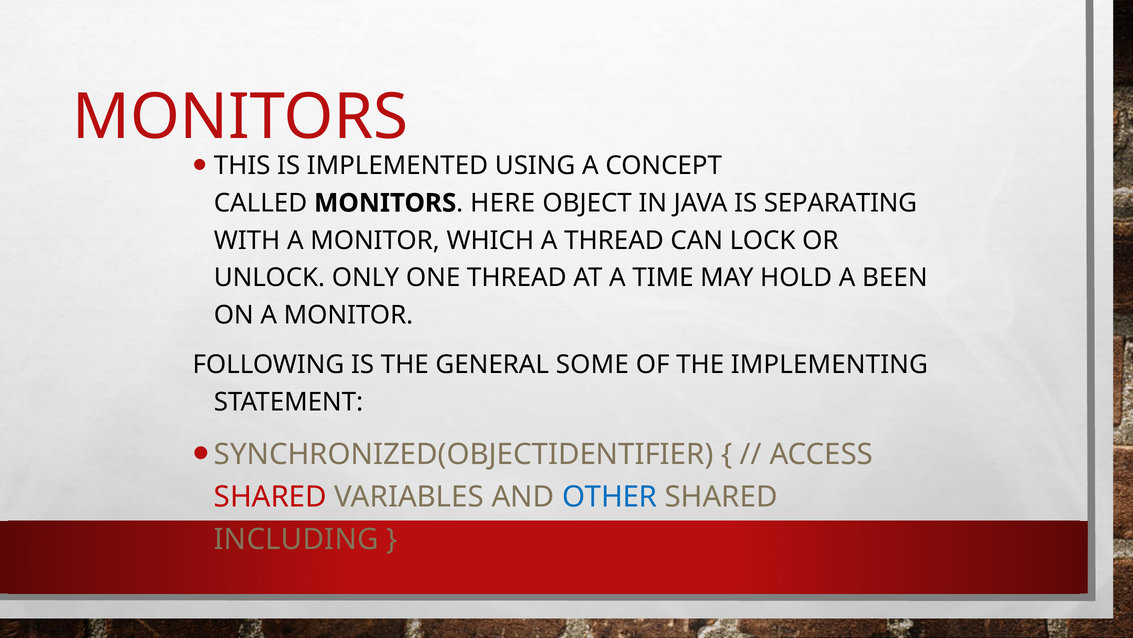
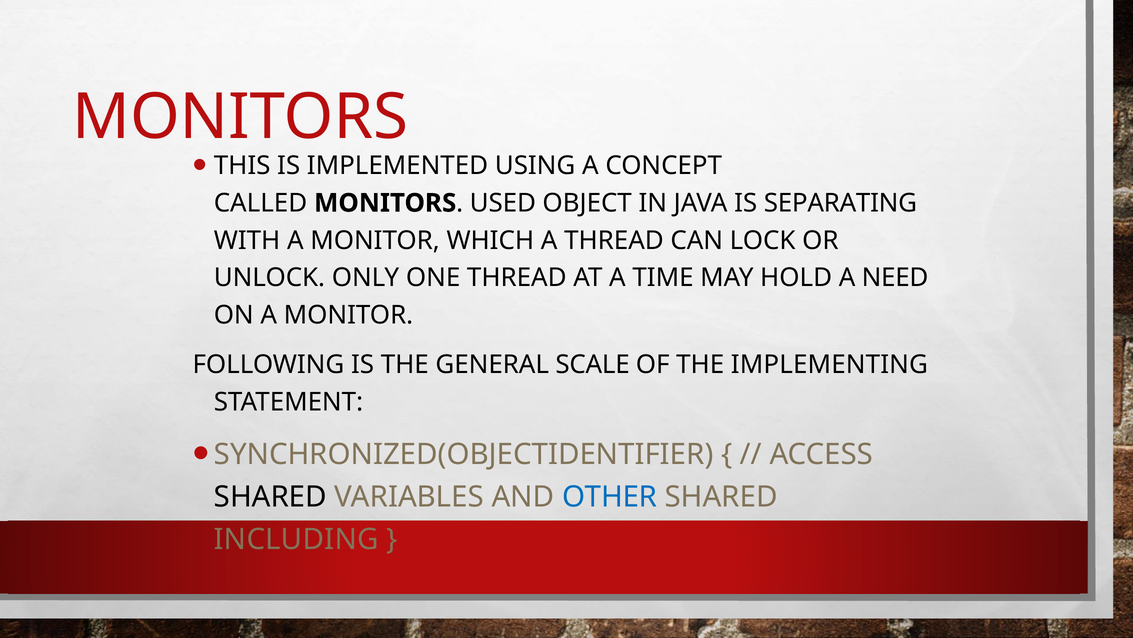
HERE: HERE -> USED
BEEN: BEEN -> NEED
SOME: SOME -> SCALE
SHARED at (270, 496) colour: red -> black
